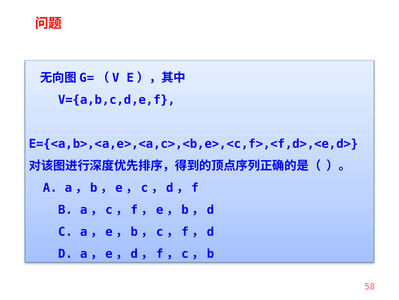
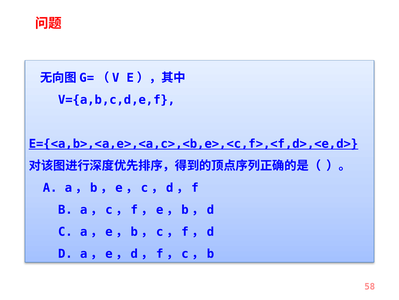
E={<a,b>,<a,e>,<a,c>,<b,e>,<c,f>,<f,d>,<e,d> underline: none -> present
